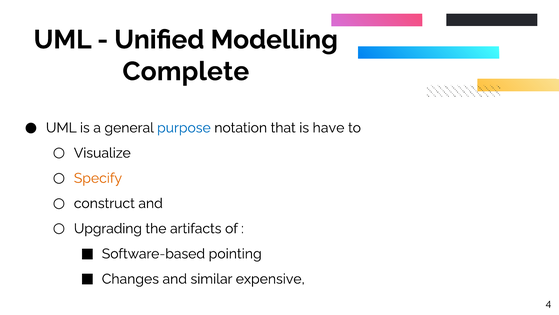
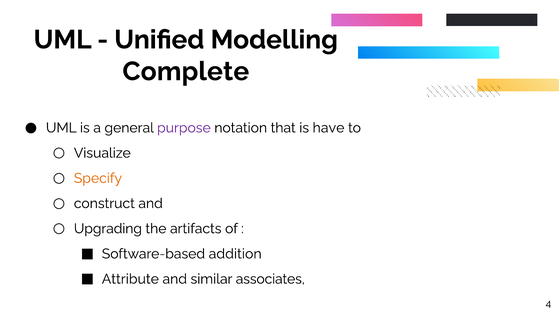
purpose colour: blue -> purple
pointing: pointing -> addition
Changes: Changes -> Attribute
expensive: expensive -> associates
